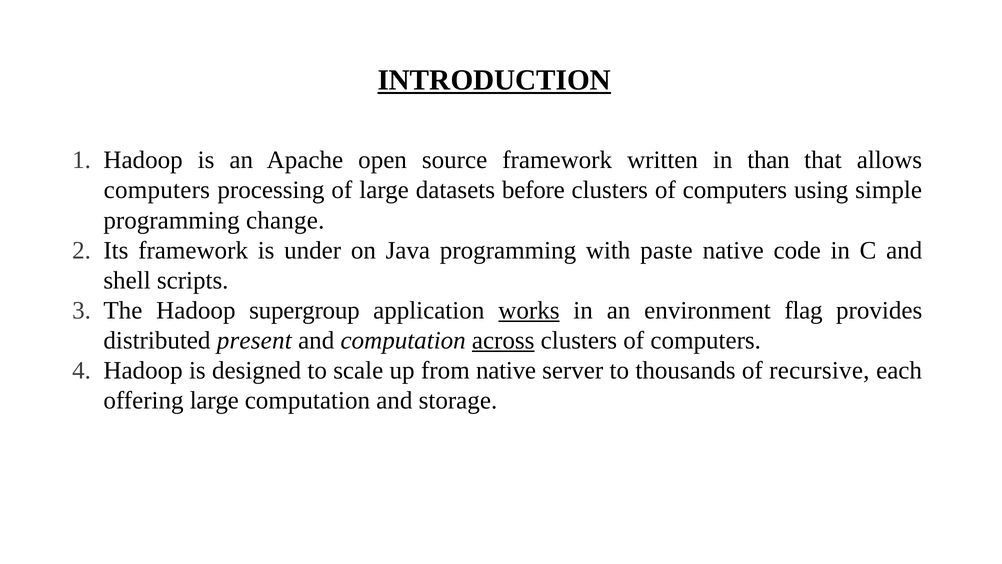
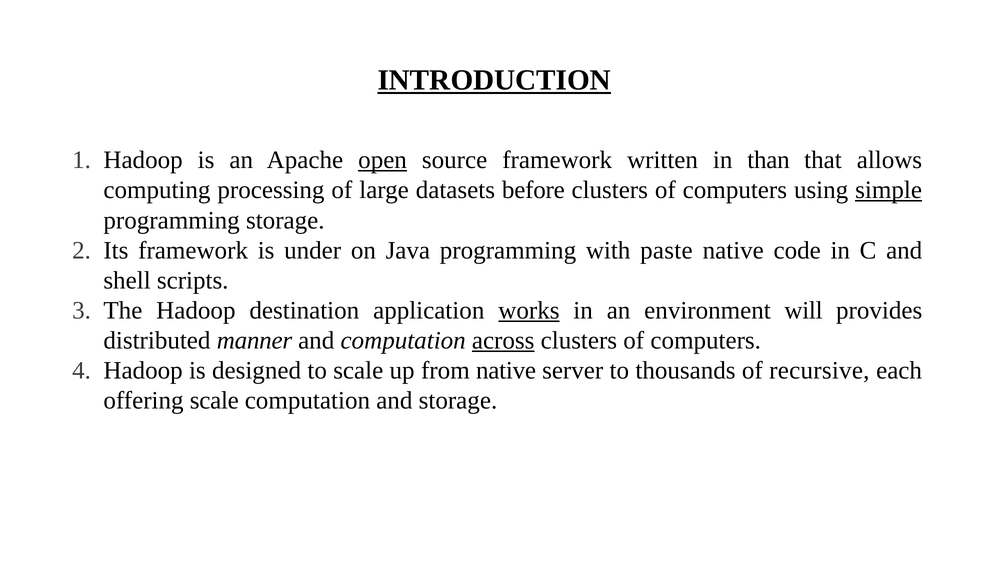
open underline: none -> present
computers at (157, 190): computers -> computing
simple underline: none -> present
programming change: change -> storage
supergroup: supergroup -> destination
flag: flag -> will
present: present -> manner
offering large: large -> scale
